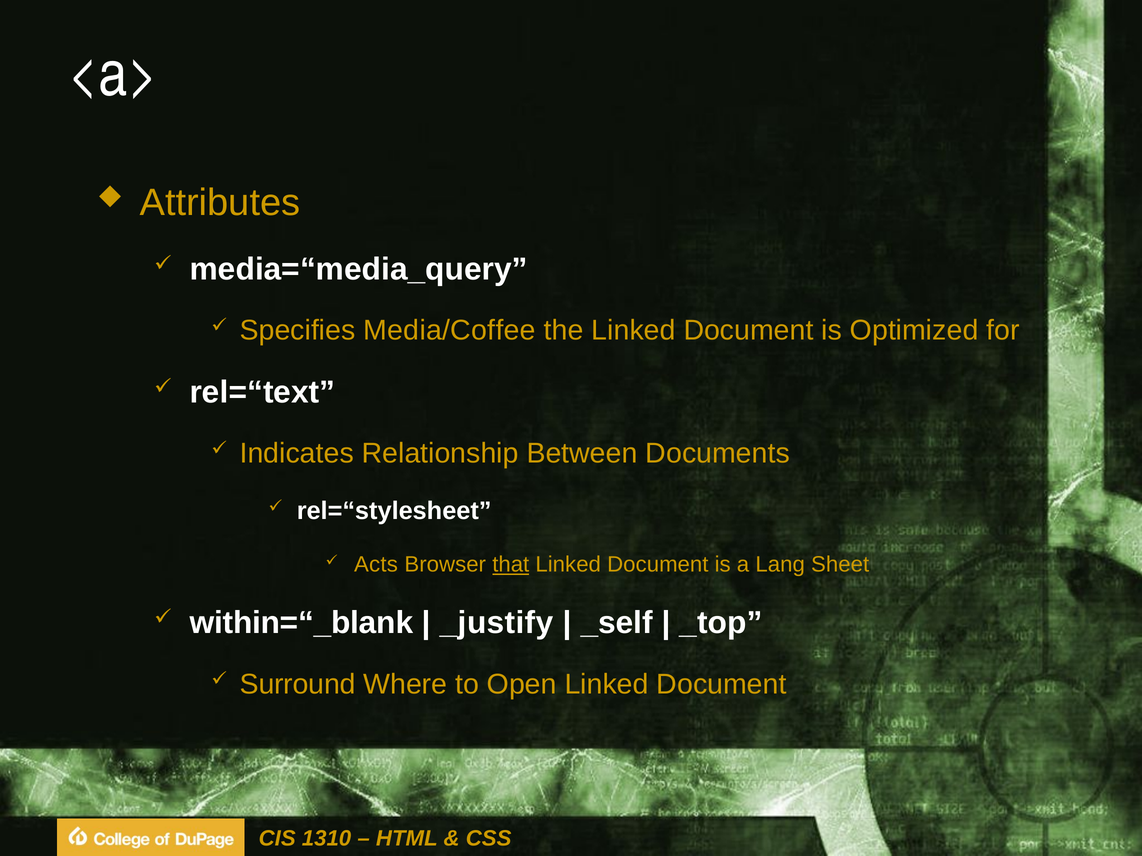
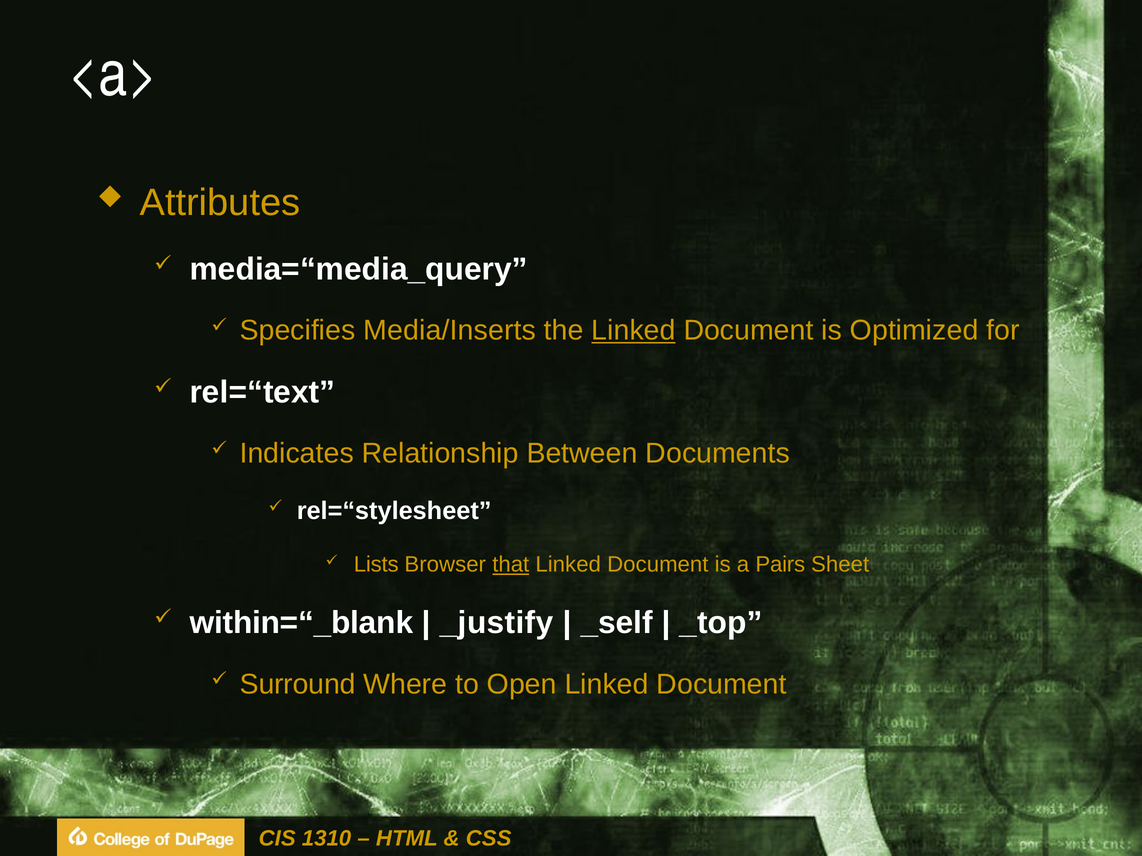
Media/Coffee: Media/Coffee -> Media/Inserts
Linked at (634, 331) underline: none -> present
Acts: Acts -> Lists
Lang: Lang -> Pairs
